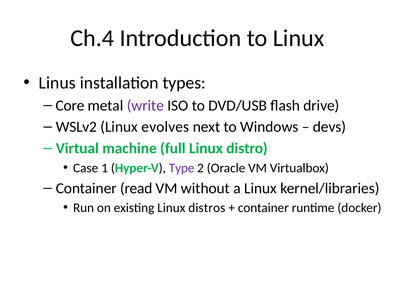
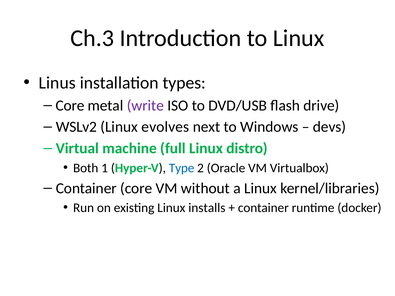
Ch.4: Ch.4 -> Ch.3
Case: Case -> Both
Type colour: purple -> blue
Container read: read -> core
distros: distros -> installs
